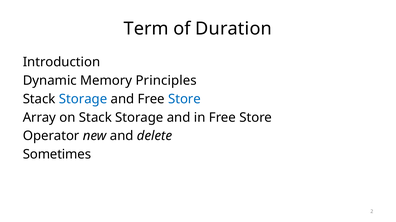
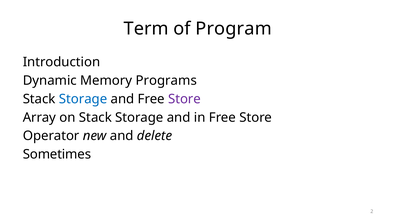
Duration: Duration -> Program
Principles: Principles -> Programs
Store at (184, 99) colour: blue -> purple
